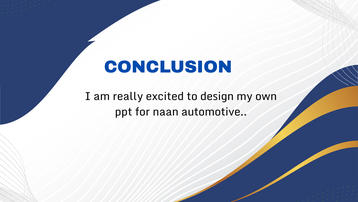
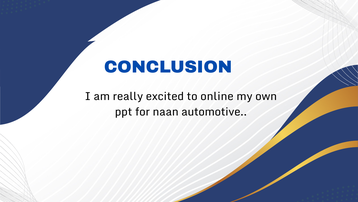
design: design -> online
